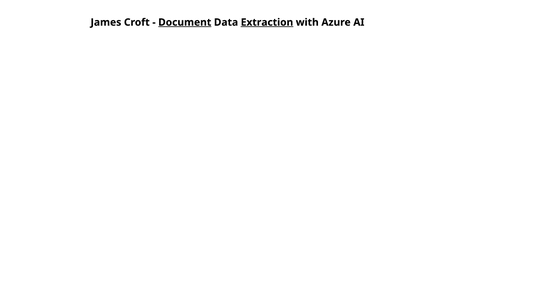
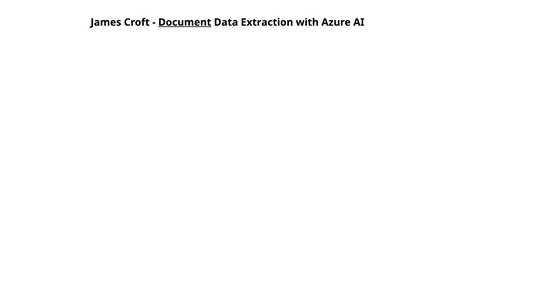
Extraction underline: present -> none
